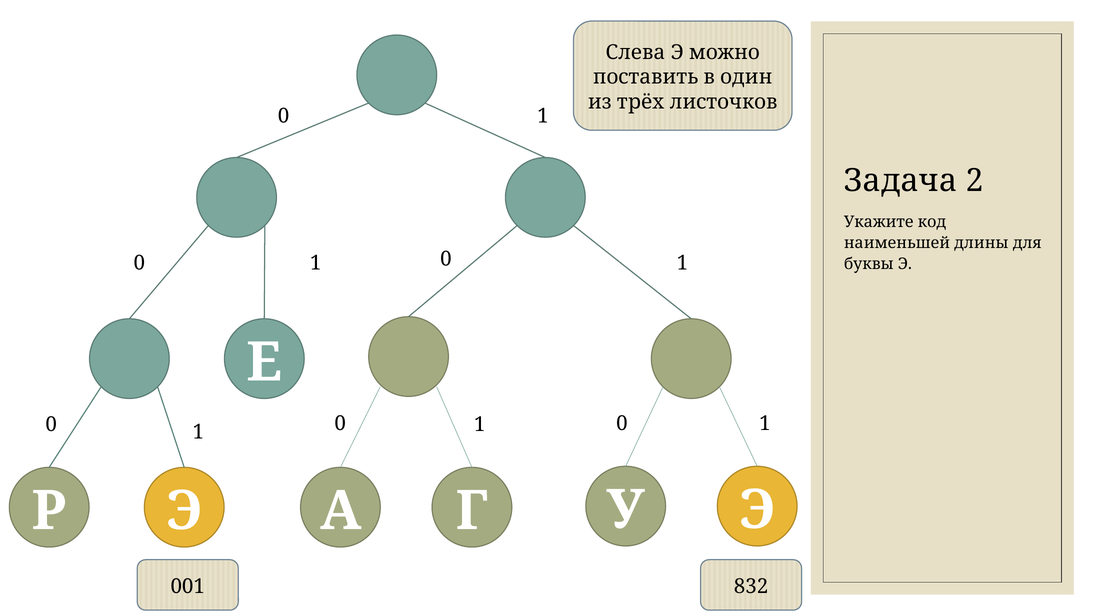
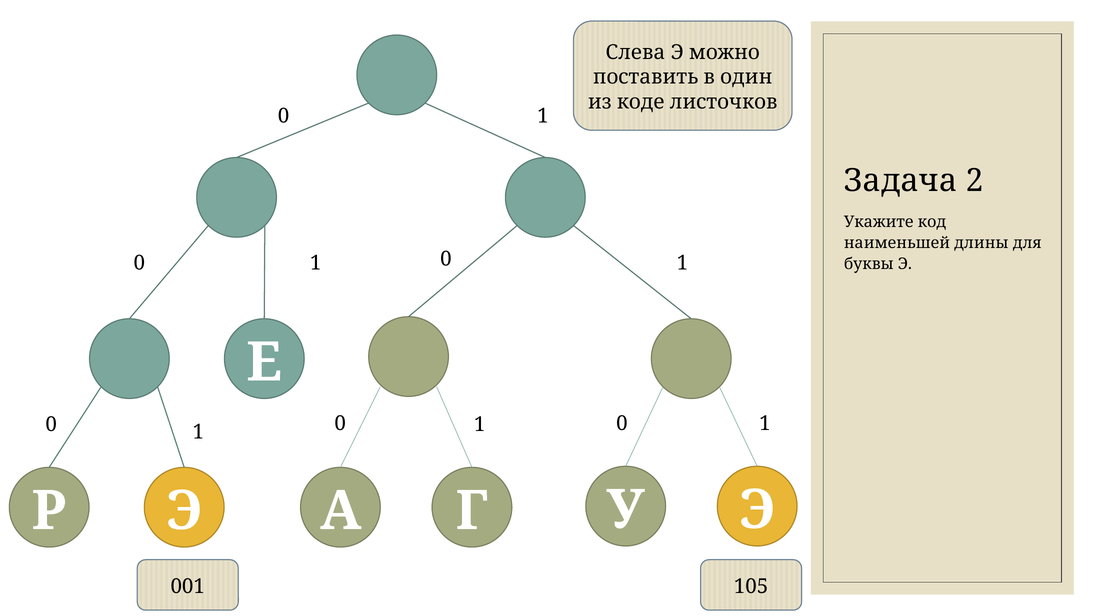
трёх: трёх -> коде
832: 832 -> 105
